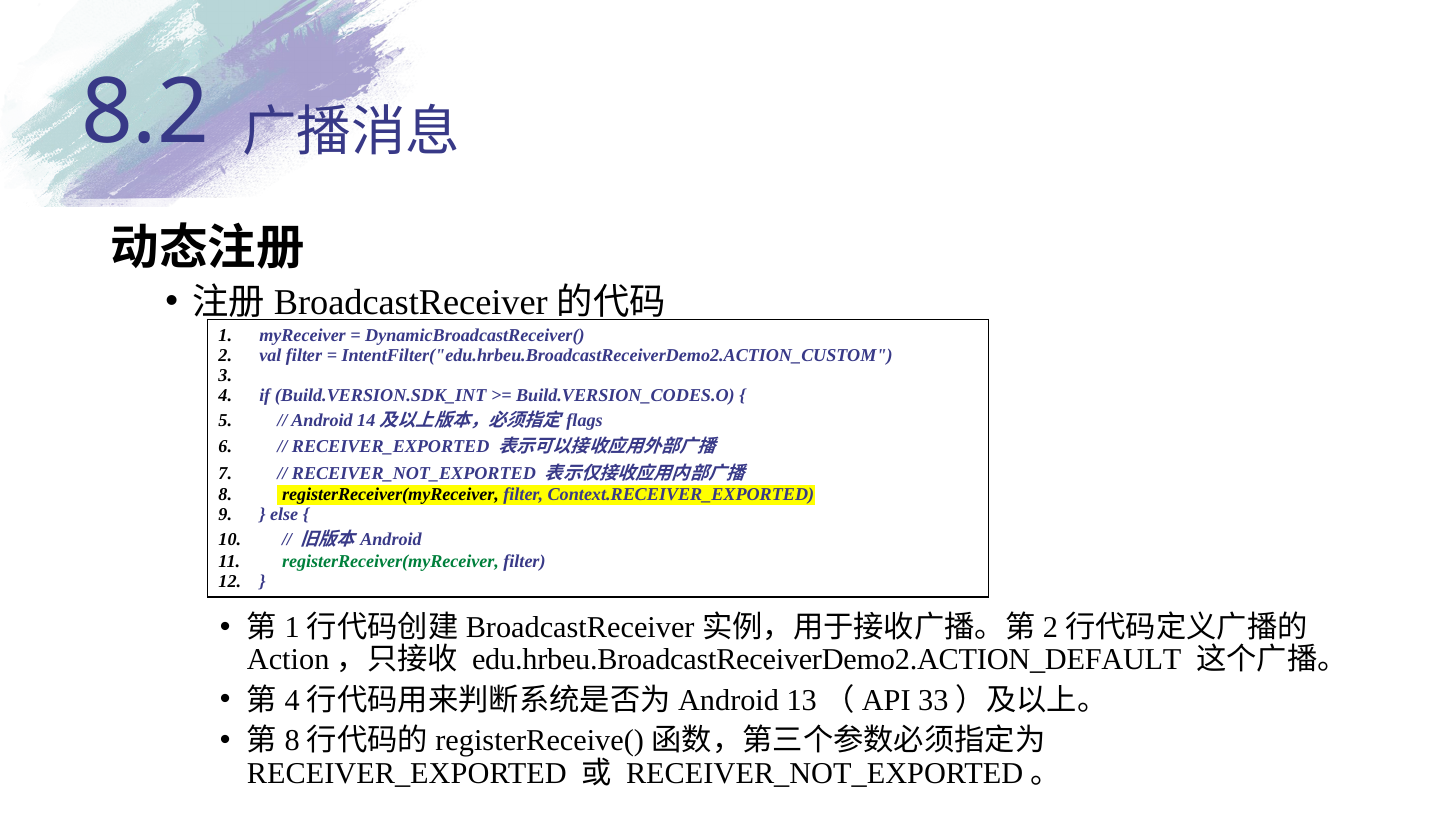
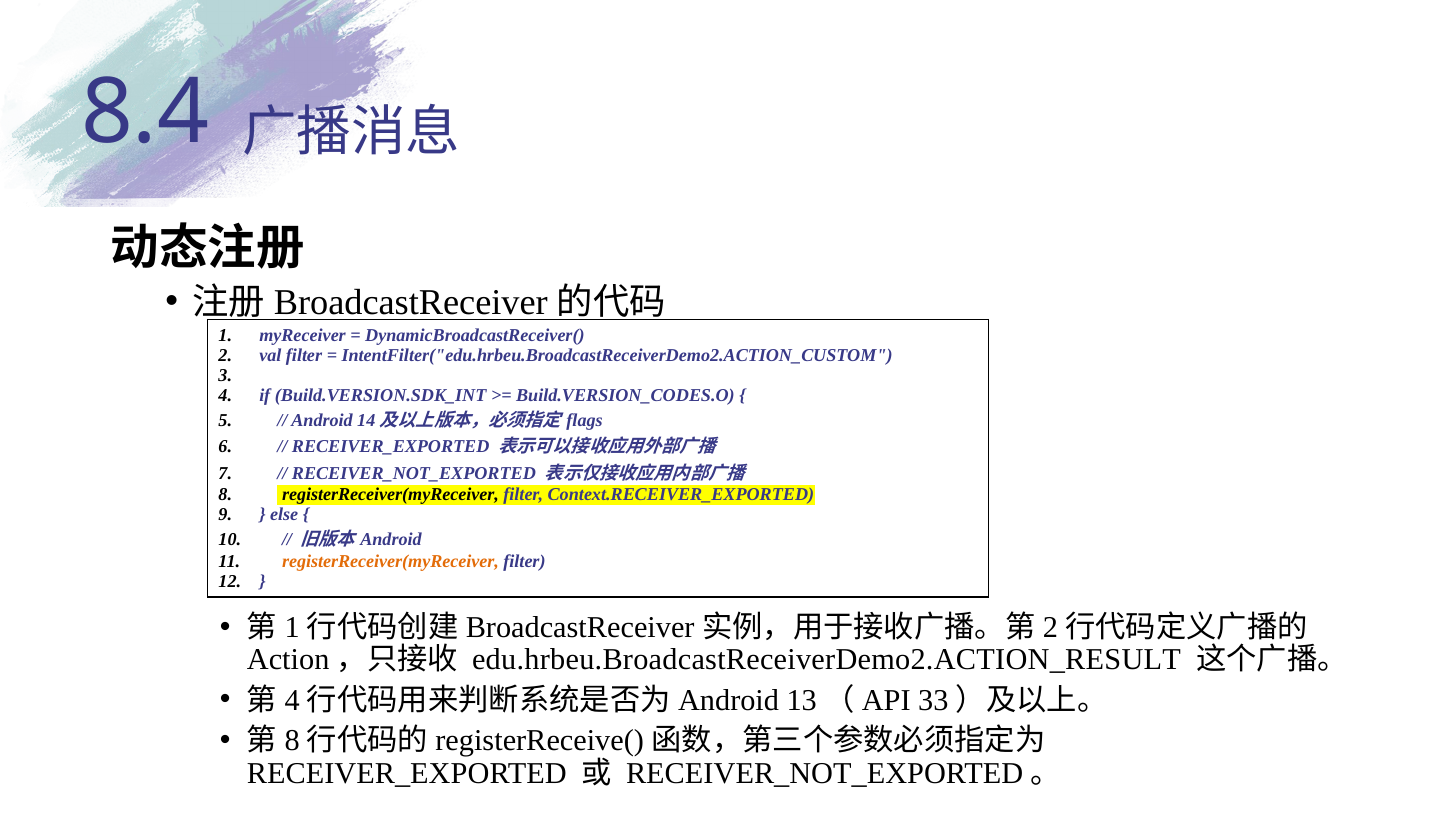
8.2: 8.2 -> 8.4
registerReceiver(myReceiver at (390, 562) colour: green -> orange
edu.hrbeu.BroadcastReceiverDemo2.ACTION_DEFAULT: edu.hrbeu.BroadcastReceiverDemo2.ACTION_DEFAULT -> edu.hrbeu.BroadcastReceiverDemo2.ACTION_RESULT
